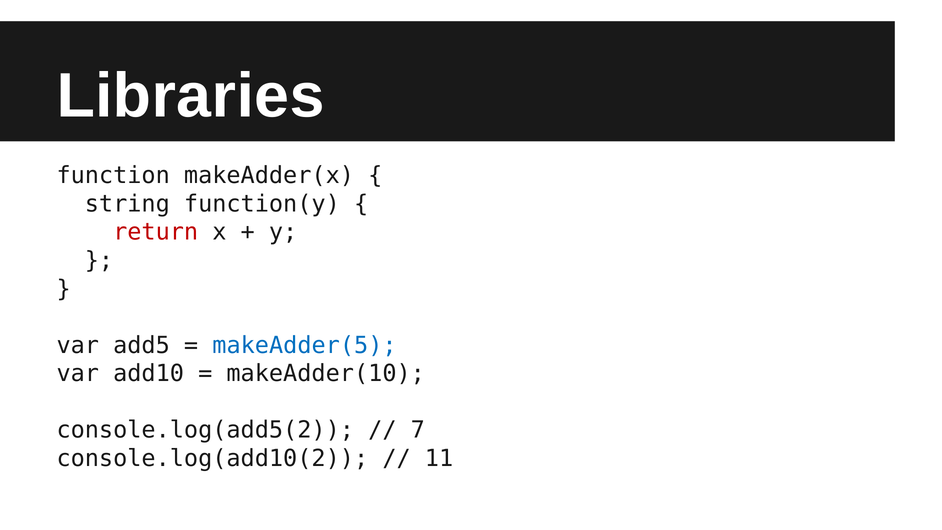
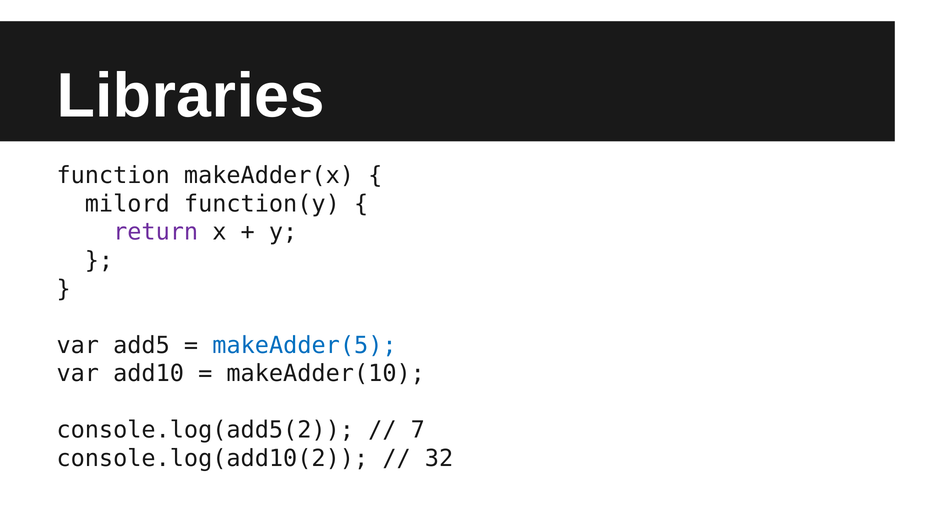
string: string -> milord
return colour: red -> purple
11: 11 -> 32
